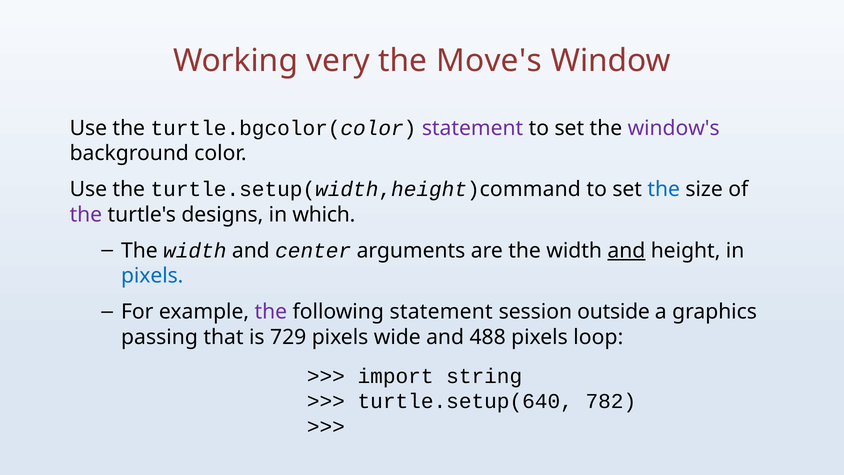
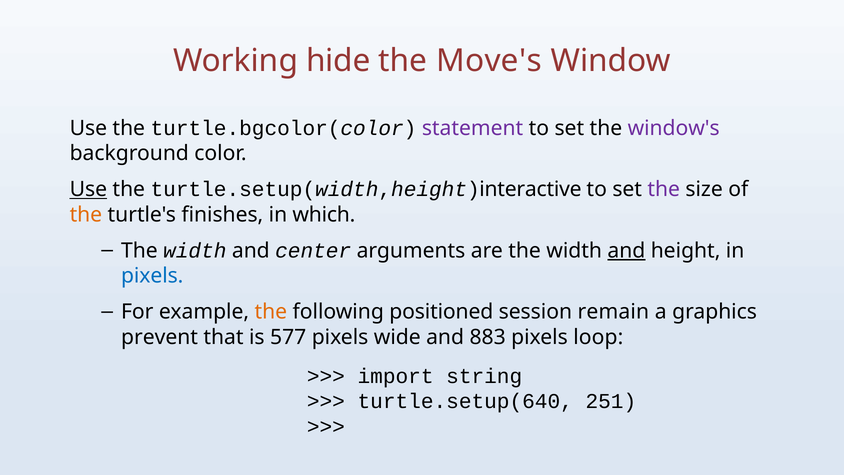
very: very -> hide
Use at (88, 189) underline: none -> present
command: command -> interactive
the at (664, 189) colour: blue -> purple
the at (86, 215) colour: purple -> orange
designs: designs -> finishes
the at (271, 312) colour: purple -> orange
following statement: statement -> positioned
outside: outside -> remain
passing: passing -> prevent
729: 729 -> 577
488: 488 -> 883
782: 782 -> 251
